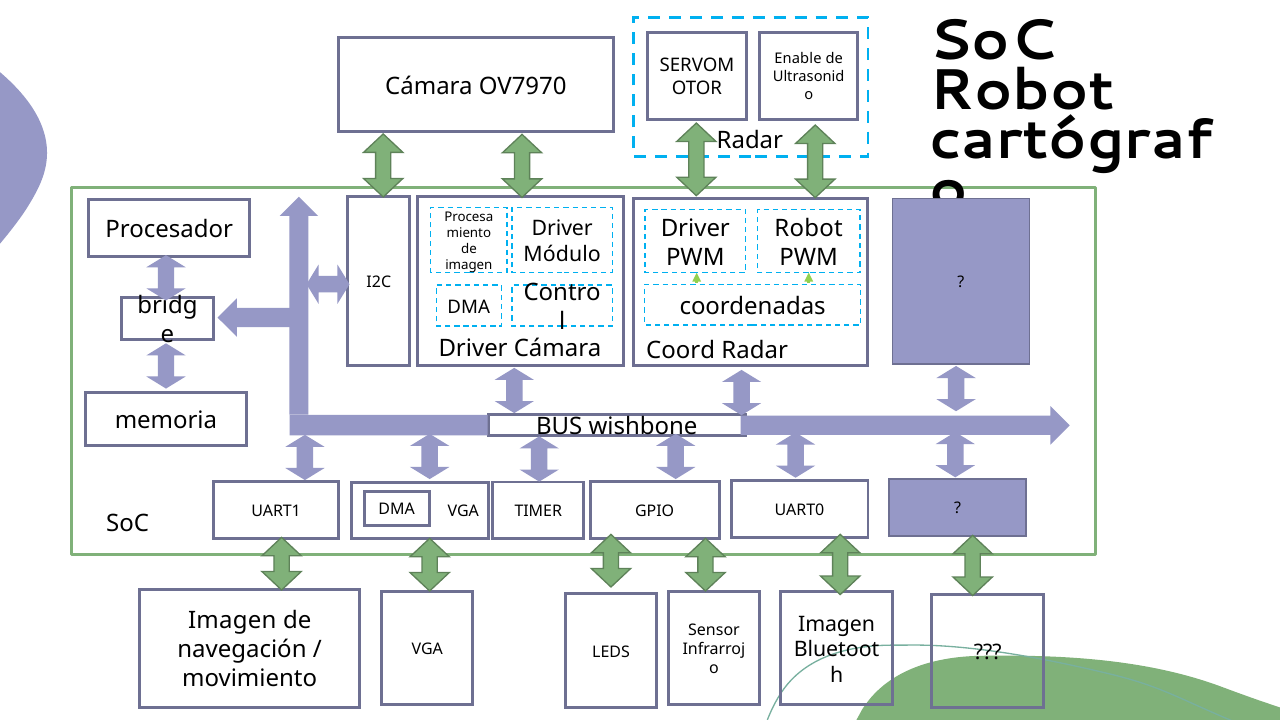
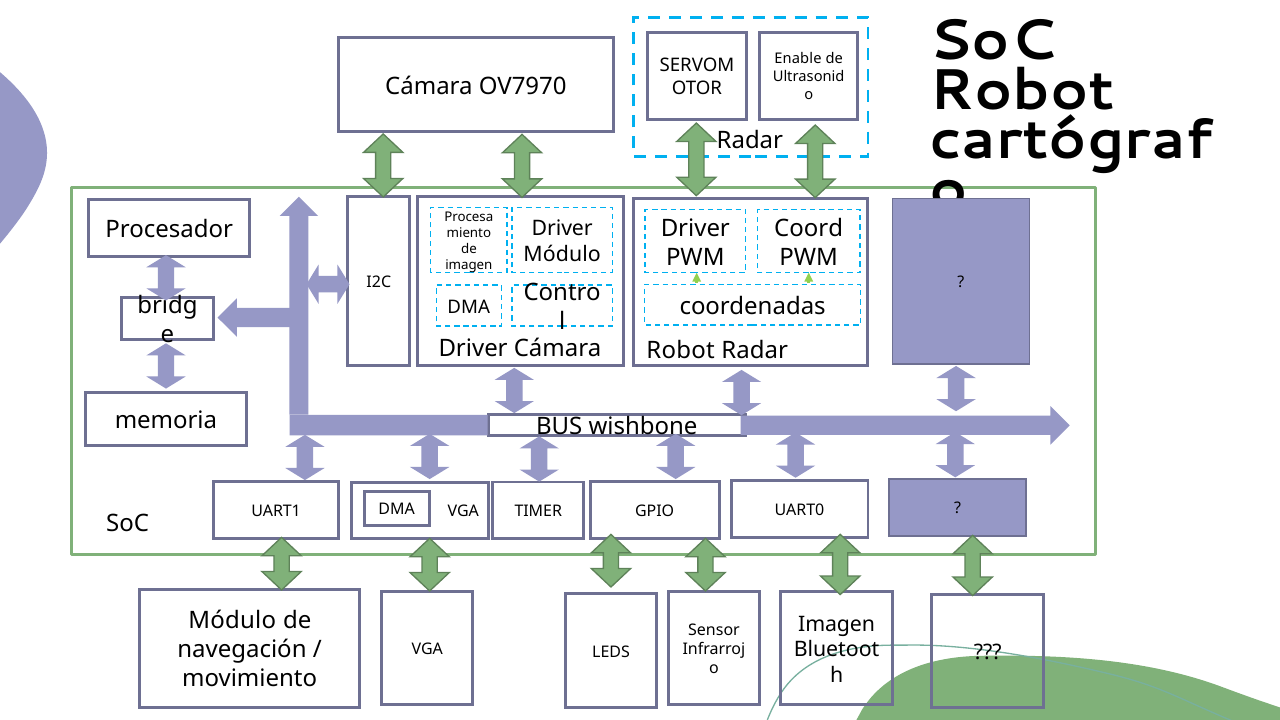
Robot at (809, 228): Robot -> Coord
Coord at (681, 351): Coord -> Robot
Imagen at (232, 621): Imagen -> Módulo
